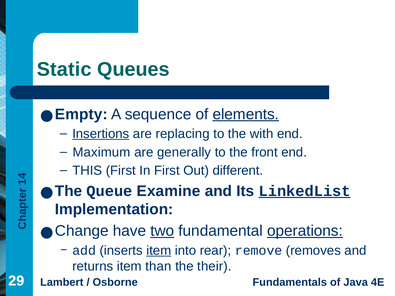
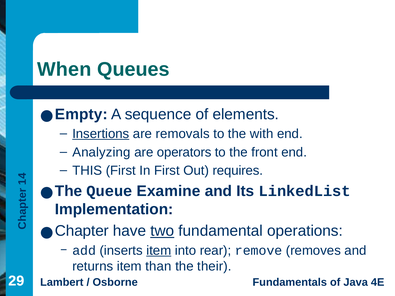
Static: Static -> When
elements underline: present -> none
replacing: replacing -> removals
Maximum: Maximum -> Analyzing
generally: generally -> operators
different: different -> requires
LinkedList underline: present -> none
Change: Change -> Chapter
operations underline: present -> none
